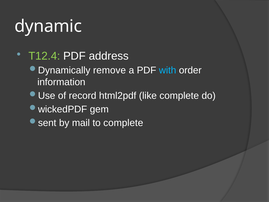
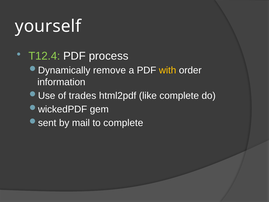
dynamic: dynamic -> yourself
address: address -> process
with colour: light blue -> yellow
record: record -> trades
